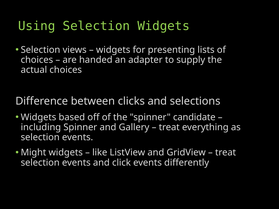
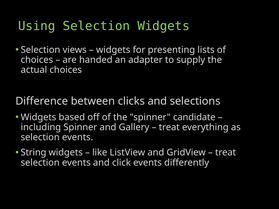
Might: Might -> String
